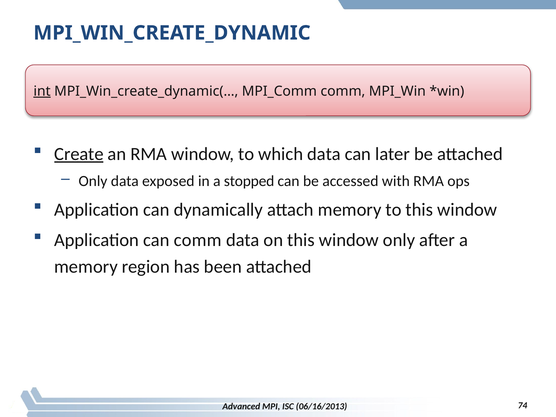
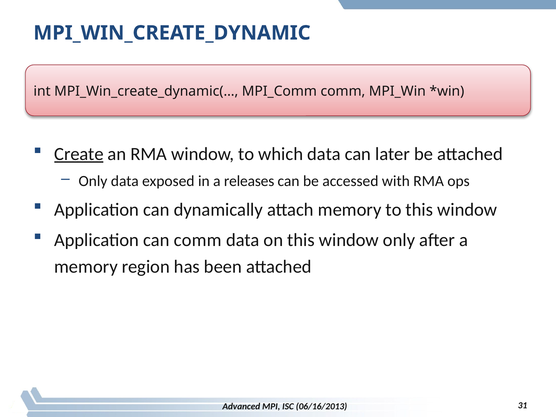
int underline: present -> none
stopped: stopped -> releases
74: 74 -> 31
